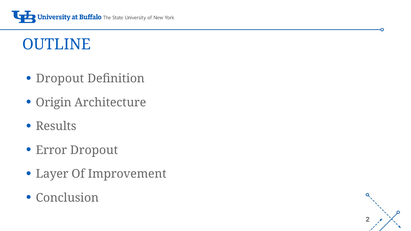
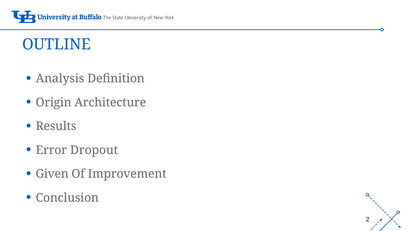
Dropout at (60, 79): Dropout -> Analysis
Layer: Layer -> Given
